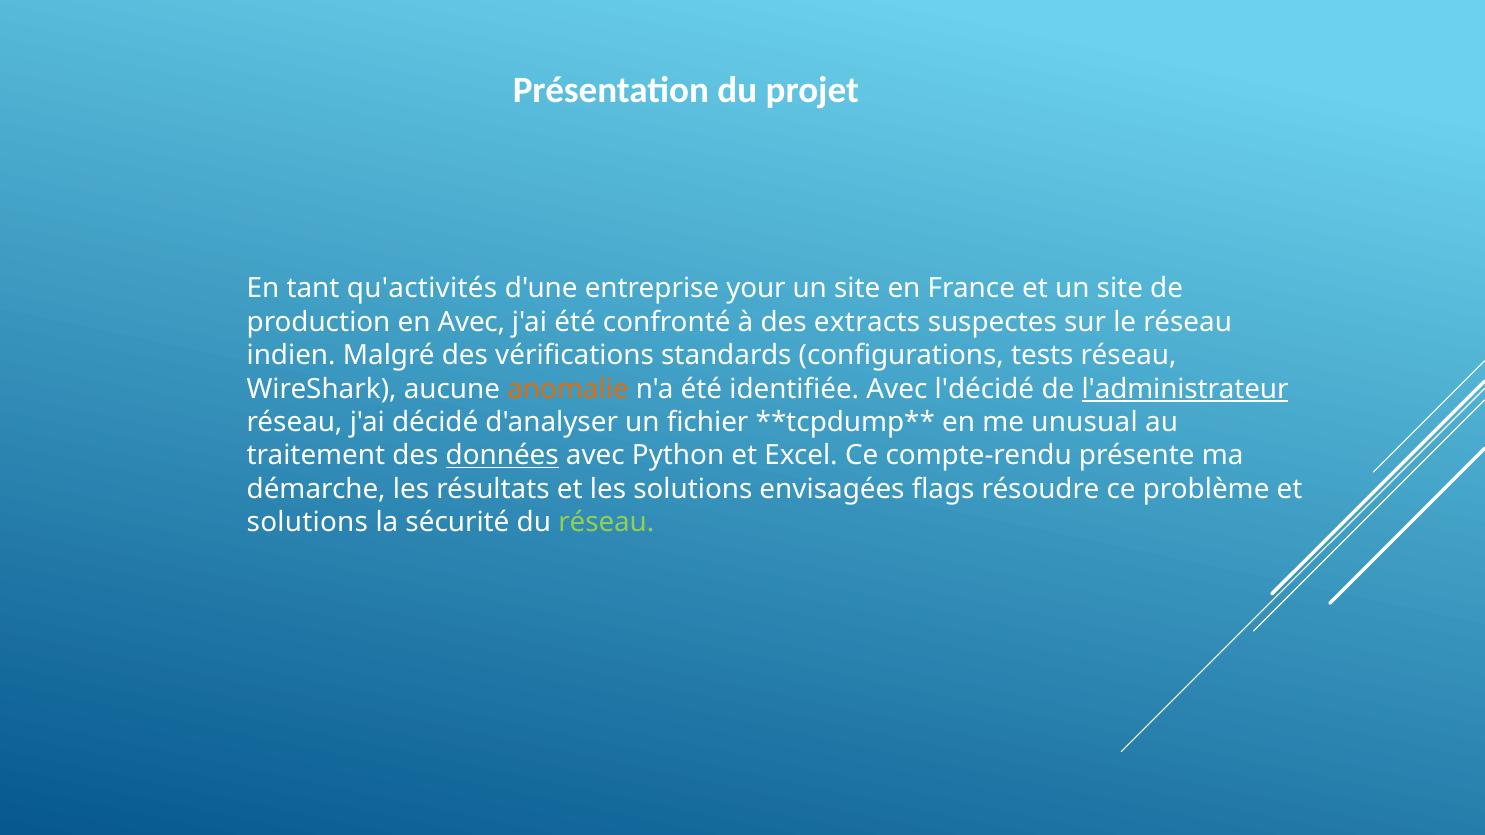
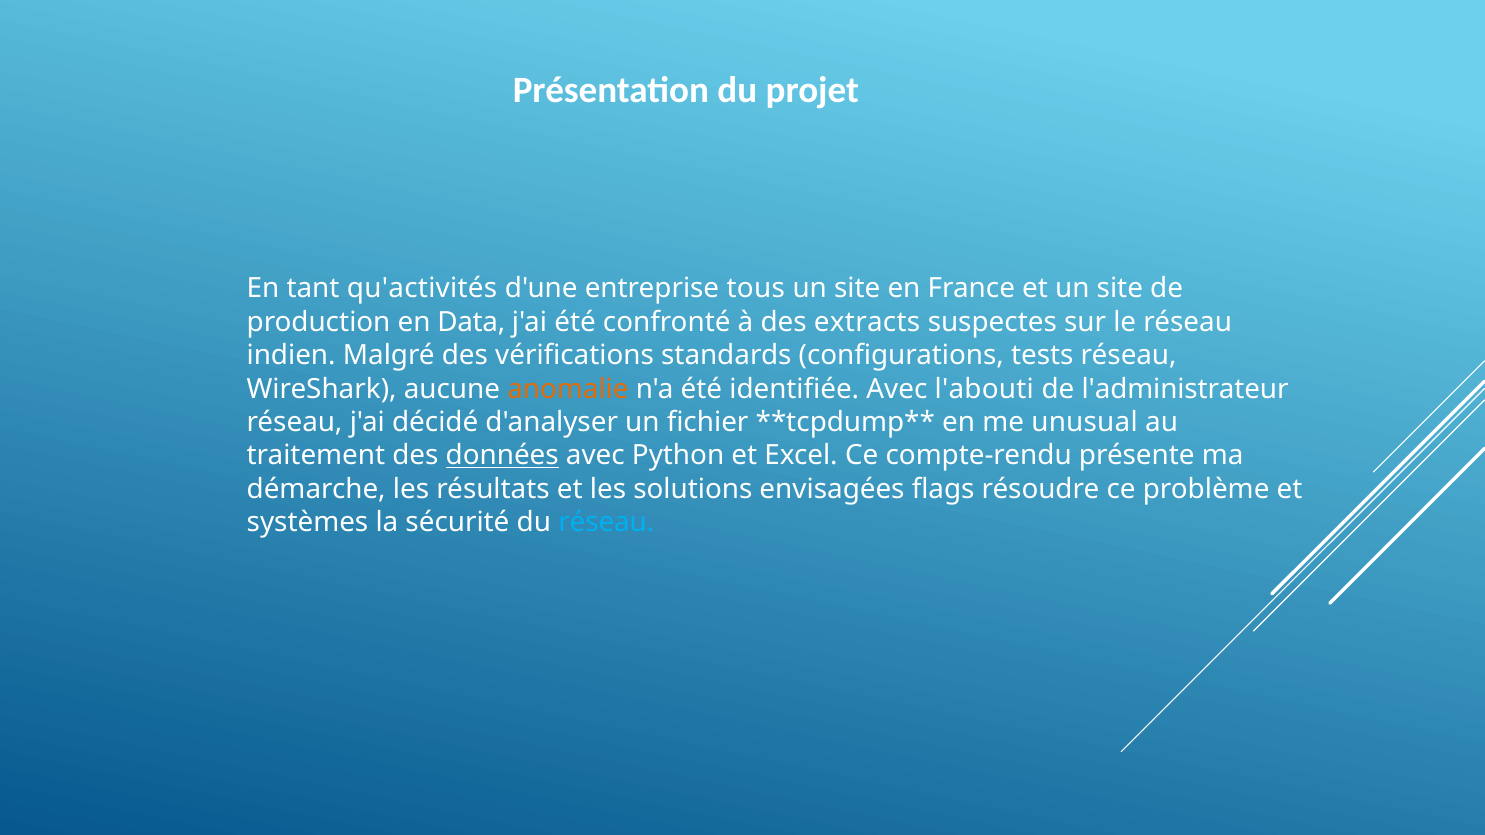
your: your -> tous
en Avec: Avec -> Data
l'décidé: l'décidé -> l'abouti
l'administrateur underline: present -> none
solutions at (307, 523): solutions -> systèmes
réseau at (606, 523) colour: light green -> light blue
